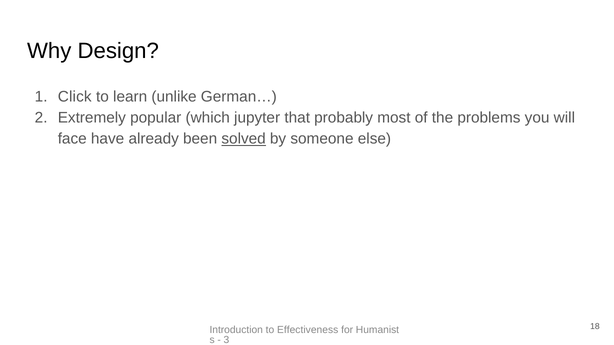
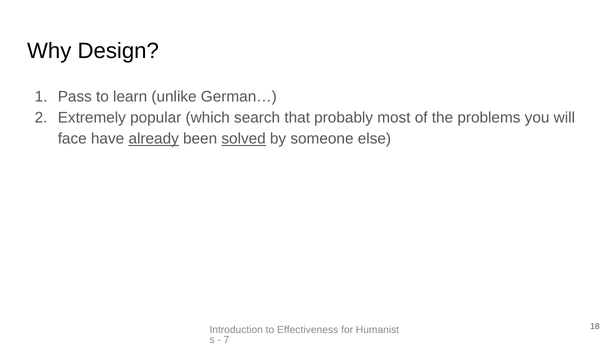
Click: Click -> Pass
jupyter: jupyter -> search
already underline: none -> present
3: 3 -> 7
